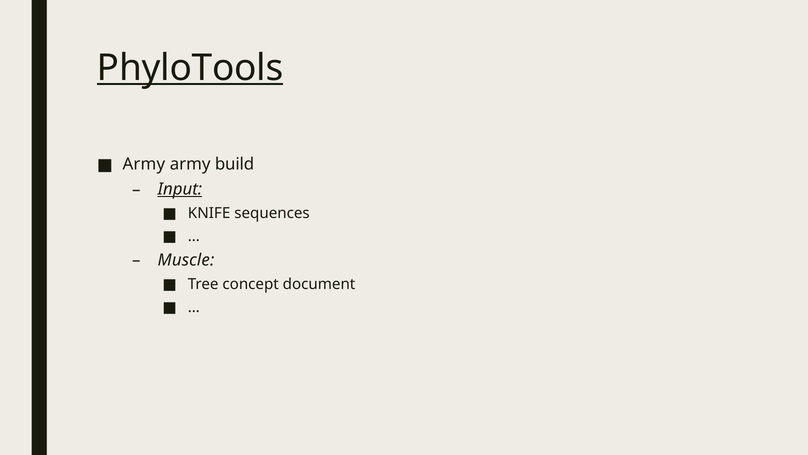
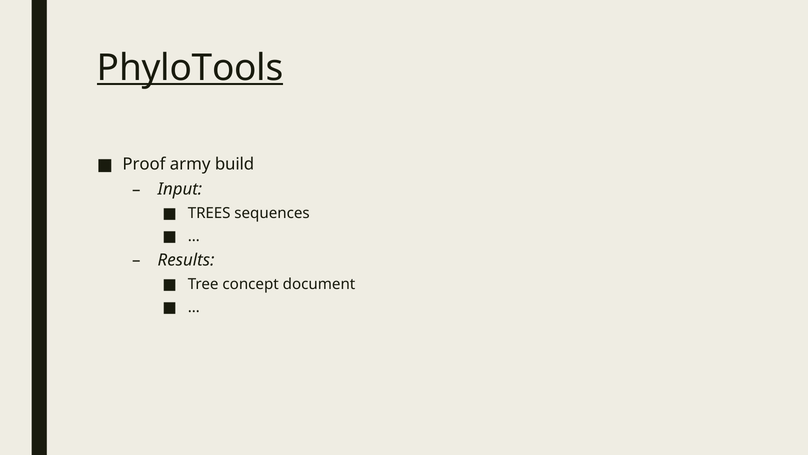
Army at (144, 164): Army -> Proof
Input underline: present -> none
KNIFE: KNIFE -> TREES
Muscle: Muscle -> Results
